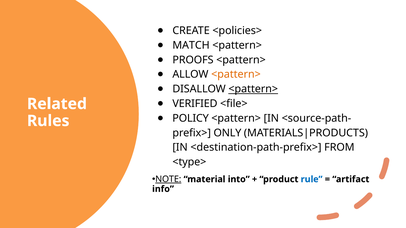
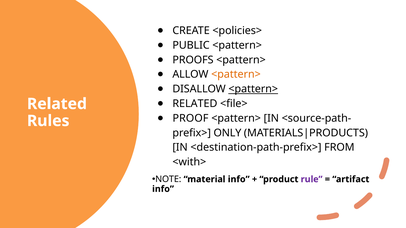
MATCH: MATCH -> PUBLIC
VERIFIED at (195, 104): VERIFIED -> RELATED
POLICY: POLICY -> PROOF
<type>: <type> -> <with>
NOTE underline: present -> none
material into: into -> info
rule colour: blue -> purple
